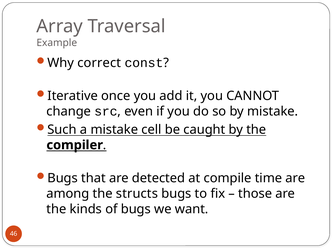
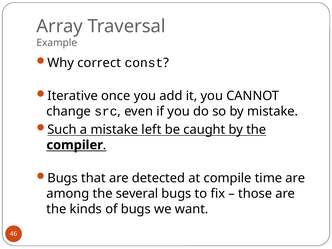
cell: cell -> left
structs: structs -> several
